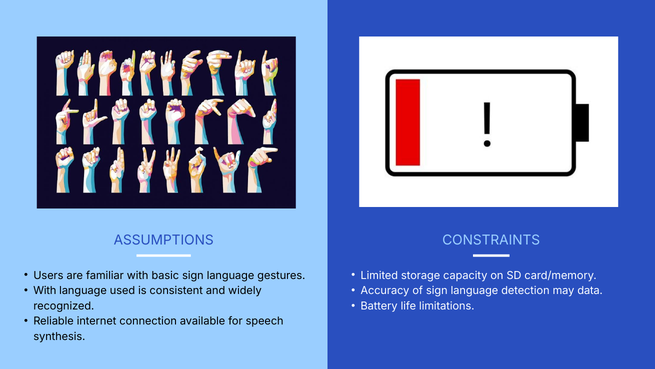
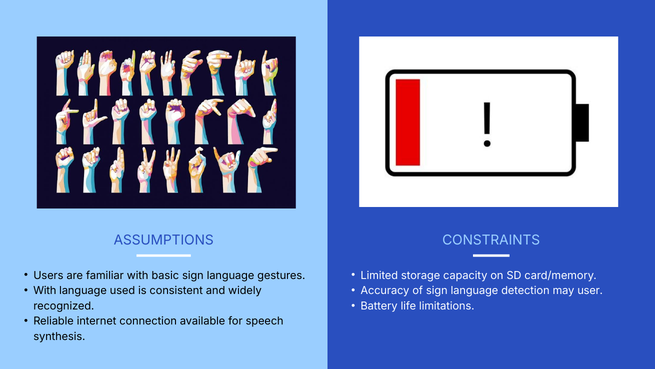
data: data -> user
